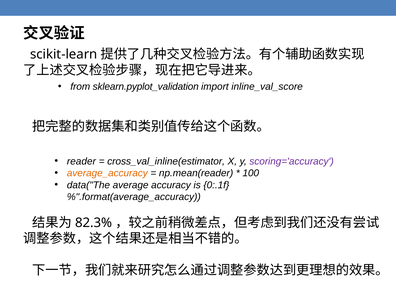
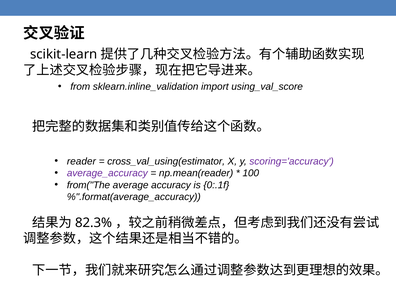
sklearn.pyplot_validation: sklearn.pyplot_validation -> sklearn.inline_validation
inline_val_score: inline_val_score -> using_val_score
cross_val_inline(estimator: cross_val_inline(estimator -> cross_val_using(estimator
average_accuracy colour: orange -> purple
data("The: data("The -> from("The
